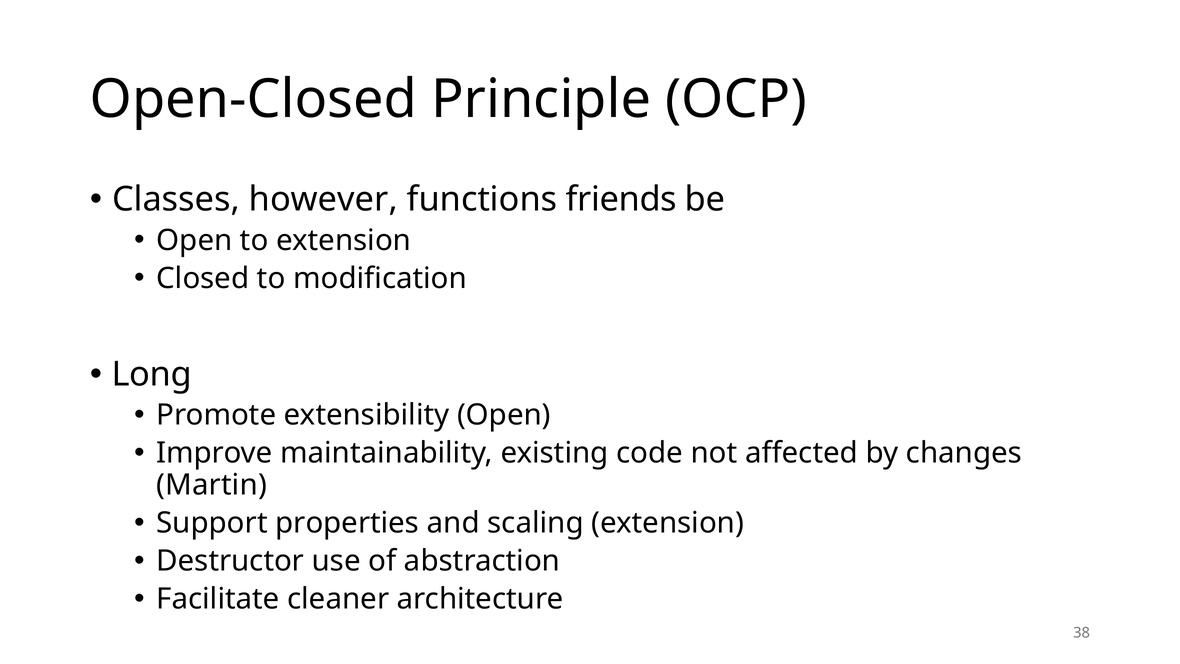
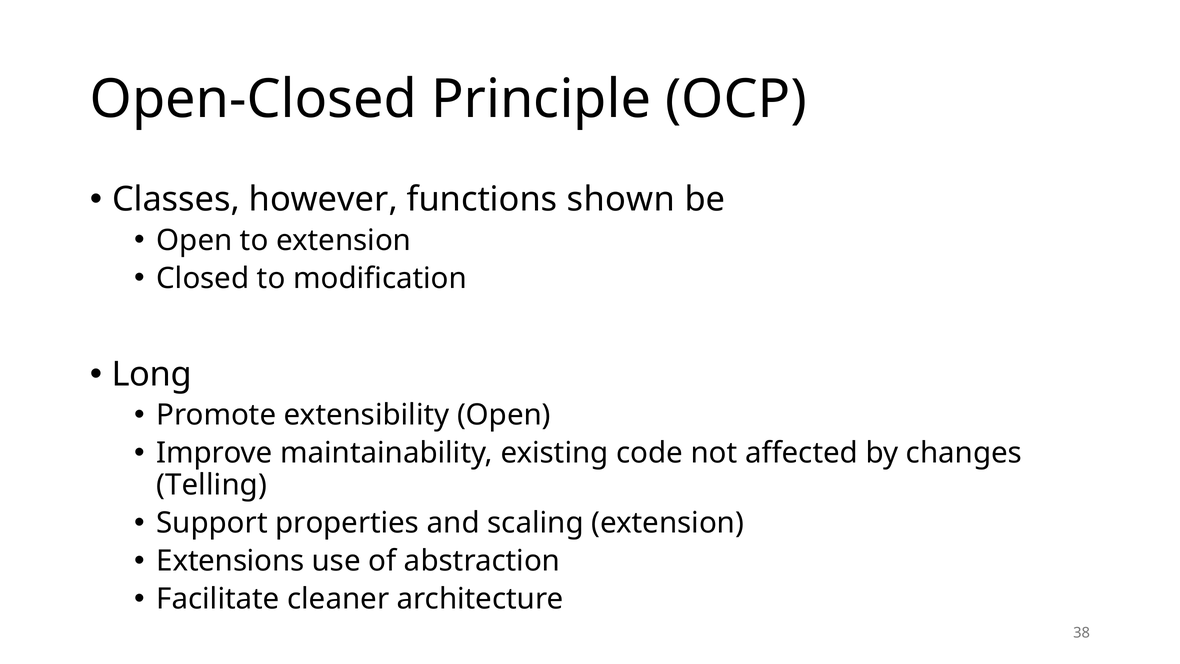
friends: friends -> shown
Martin: Martin -> Telling
Destructor: Destructor -> Extensions
